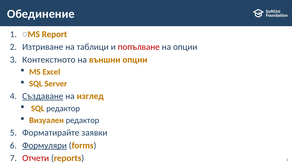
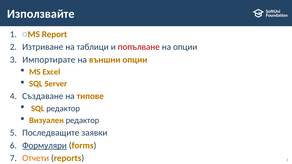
Обединение: Обединение -> Използвайте
Контекстното: Контекстното -> Импортирате
Създаване underline: present -> none
изглед: изглед -> типове
Форматирайте: Форматирайте -> Последващите
Отчети colour: red -> orange
